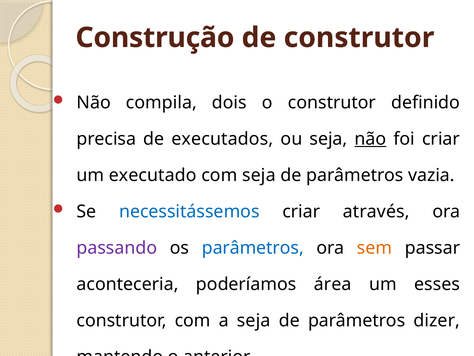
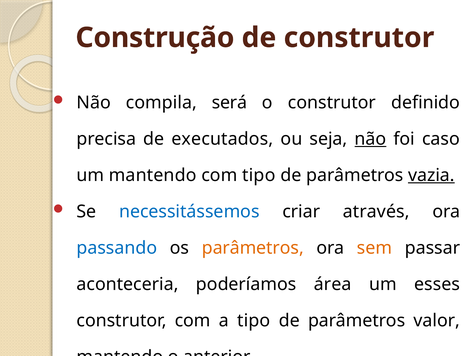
dois: dois -> será
foi criar: criar -> caso
um executado: executado -> mantendo
com seja: seja -> tipo
vazia underline: none -> present
passando colour: purple -> blue
parâmetros at (253, 248) colour: blue -> orange
a seja: seja -> tipo
dizer: dizer -> valor
